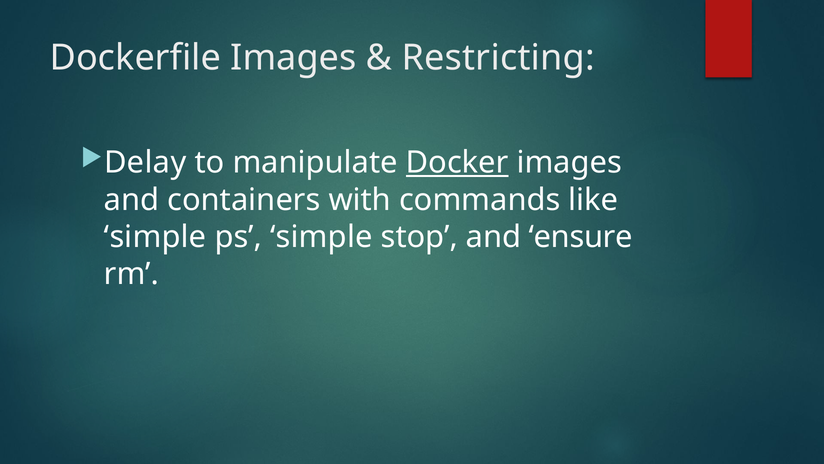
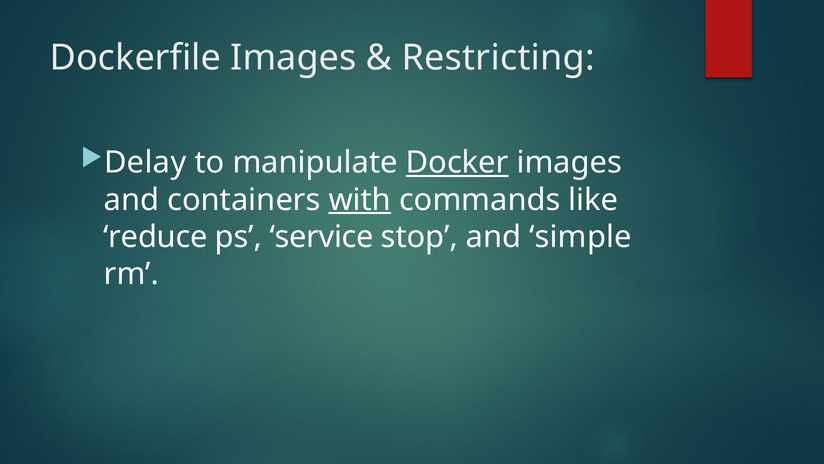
with underline: none -> present
simple at (155, 237): simple -> reduce
ps simple: simple -> service
ensure: ensure -> simple
